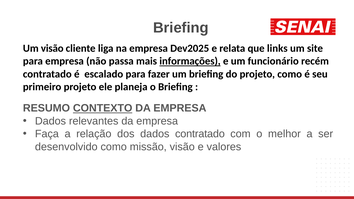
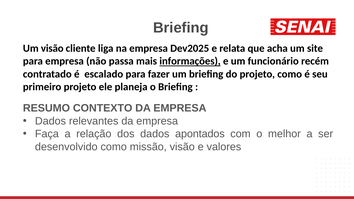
links: links -> acha
CONTEXTO underline: present -> none
dados contratado: contratado -> apontados
